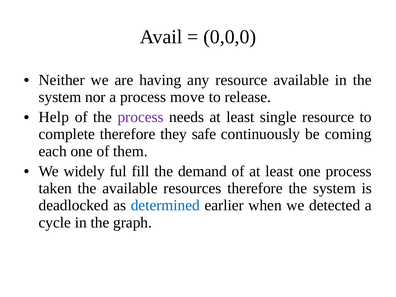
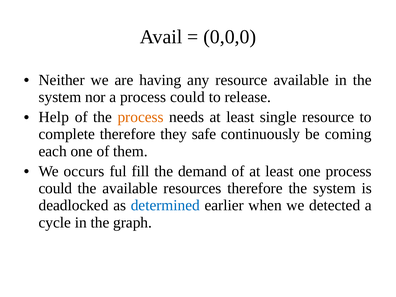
a process move: move -> could
process at (141, 117) colour: purple -> orange
widely: widely -> occurs
taken at (55, 188): taken -> could
